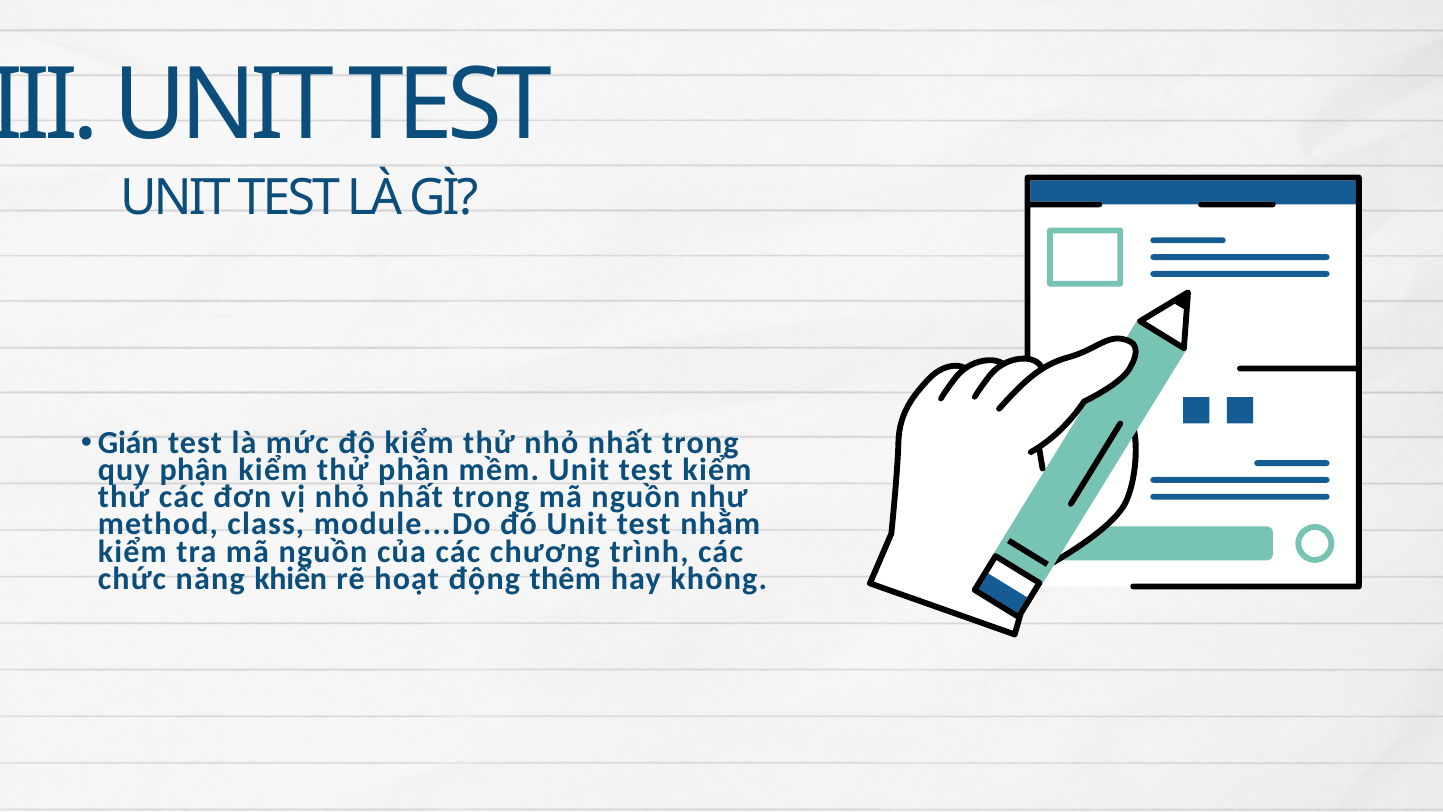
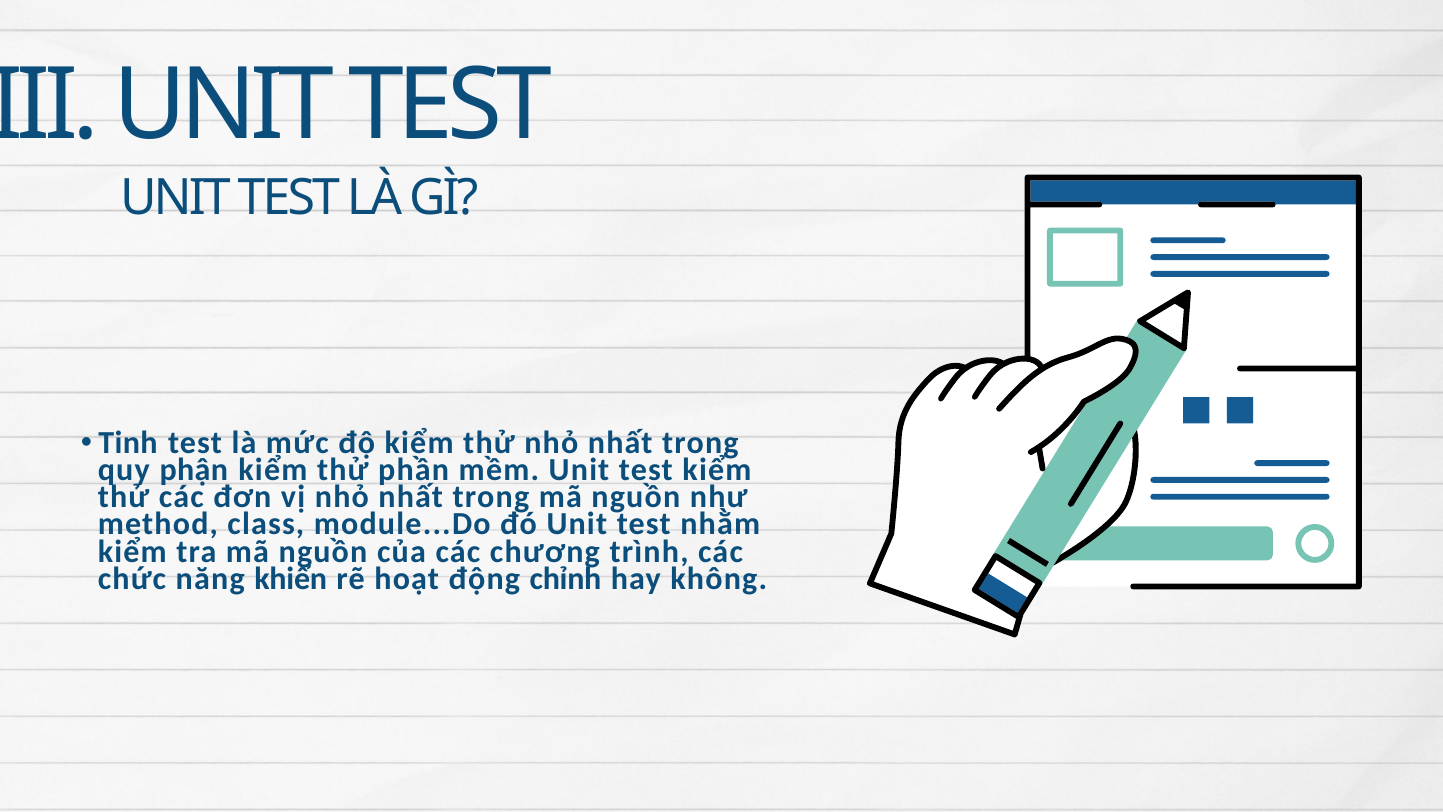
Gián: Gián -> Tinh
thêm: thêm -> chỉnh
